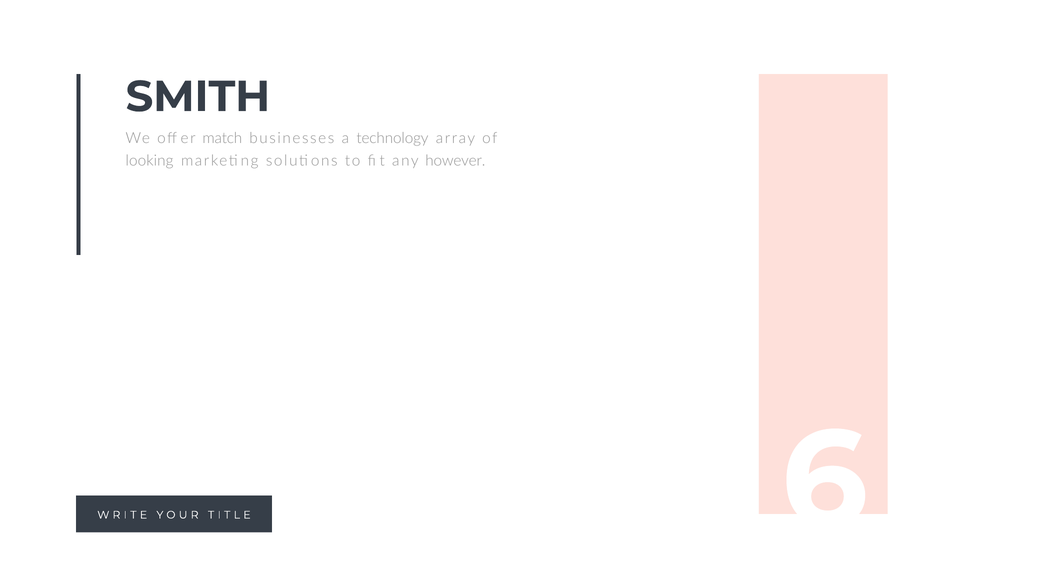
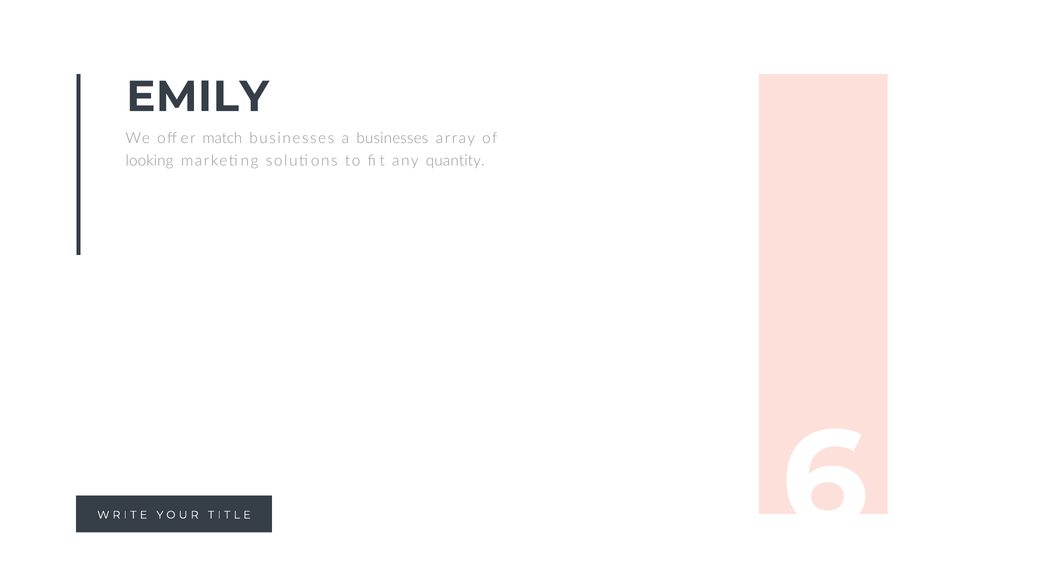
SMITH: SMITH -> EMILY
a technology: technology -> businesses
however: however -> quantity
